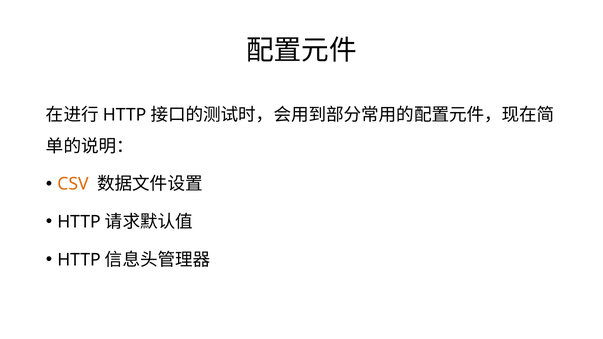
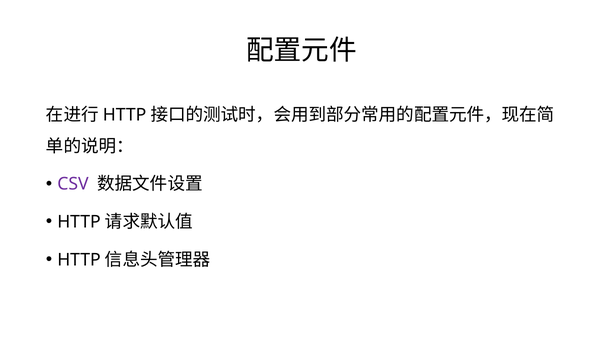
CSV colour: orange -> purple
